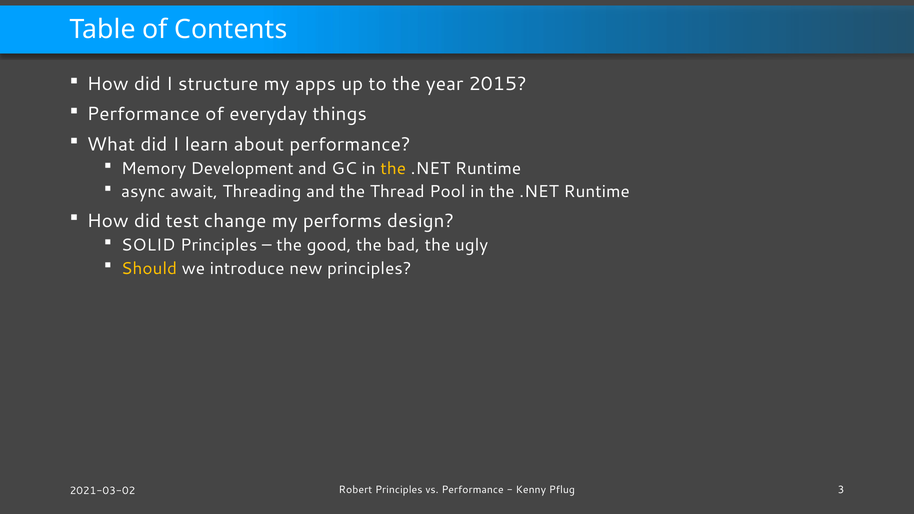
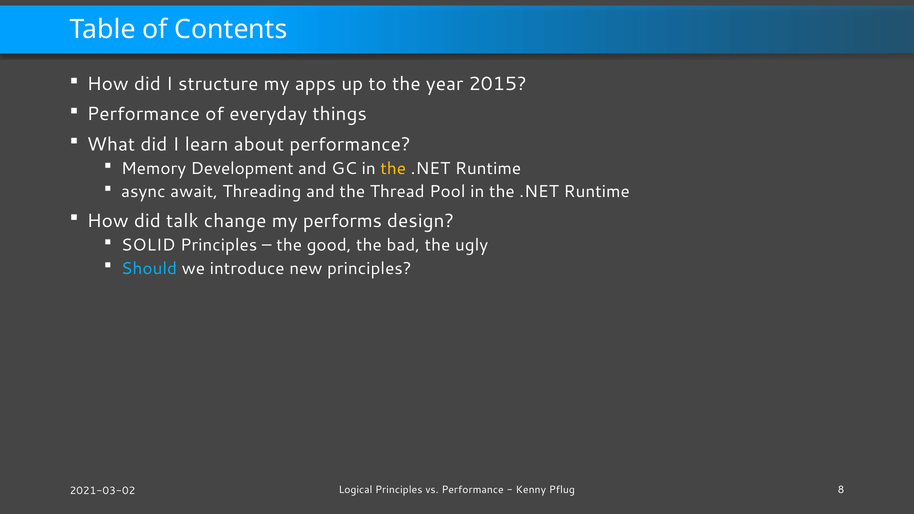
test: test -> talk
Should colour: yellow -> light blue
Robert: Robert -> Logical
3: 3 -> 8
